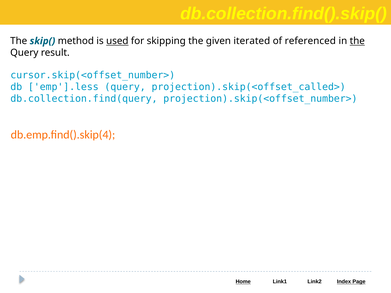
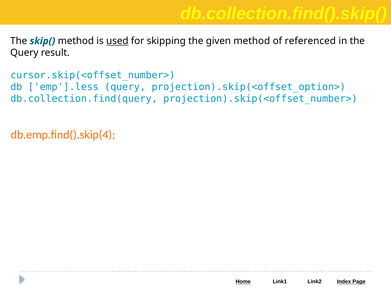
given iterated: iterated -> method
the at (357, 41) underline: present -> none
projection).skip(<offset_called>: projection).skip(<offset_called> -> projection).skip(<offset_option>
